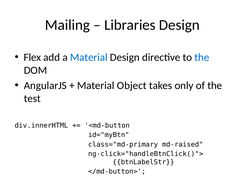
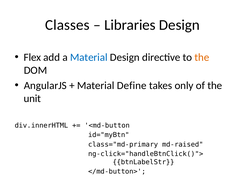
Mailing: Mailing -> Classes
the at (202, 58) colour: blue -> orange
Object: Object -> Define
test: test -> unit
